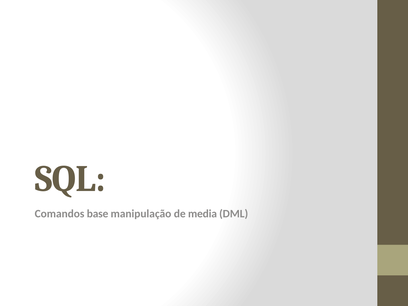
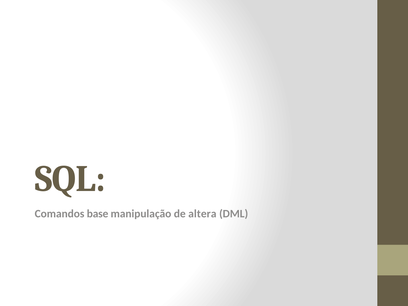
media: media -> altera
